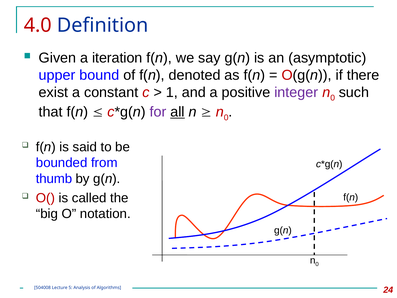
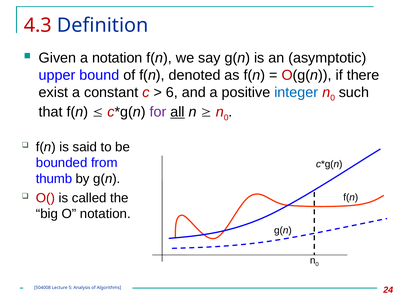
4.0: 4.0 -> 4.3
a iteration: iteration -> notation
1: 1 -> 6
integer colour: purple -> blue
